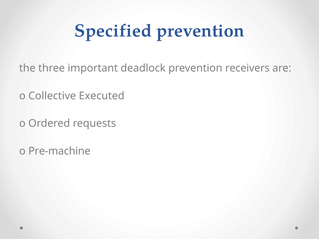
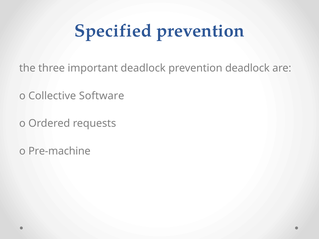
prevention receivers: receivers -> deadlock
Executed: Executed -> Software
